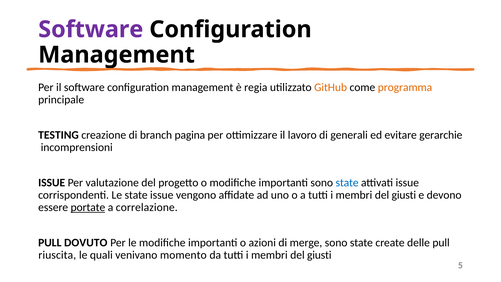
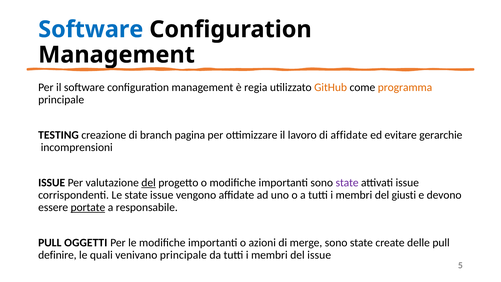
Software at (91, 29) colour: purple -> blue
di generali: generali -> affidate
del at (149, 182) underline: none -> present
state at (347, 182) colour: blue -> purple
correlazione: correlazione -> responsabile
DOVUTO: DOVUTO -> OGGETTI
riuscita: riuscita -> definire
venivano momento: momento -> principale
giusti at (319, 255): giusti -> issue
